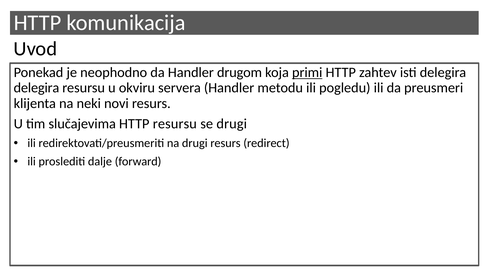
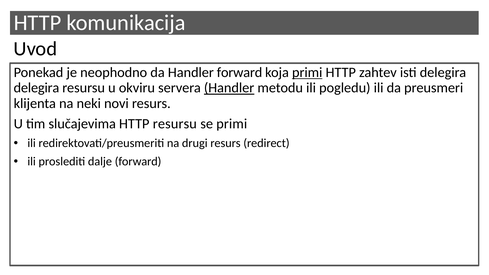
Handler drugom: drugom -> forward
Handler at (229, 88) underline: none -> present
se drugi: drugi -> primi
